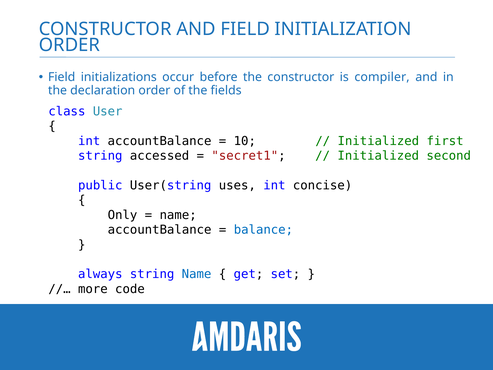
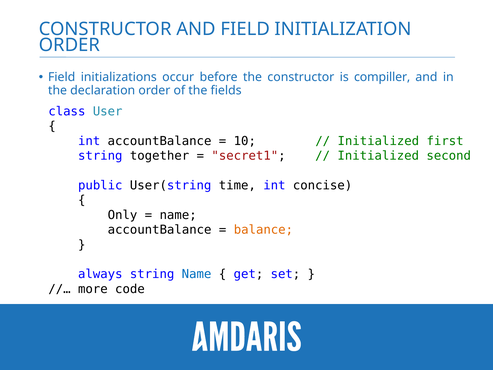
compiler: compiler -> compiller
accessed: accessed -> together
uses: uses -> time
balance colour: blue -> orange
